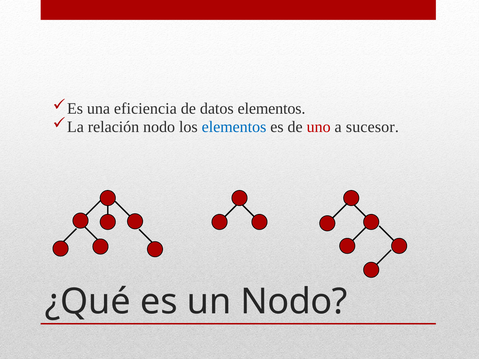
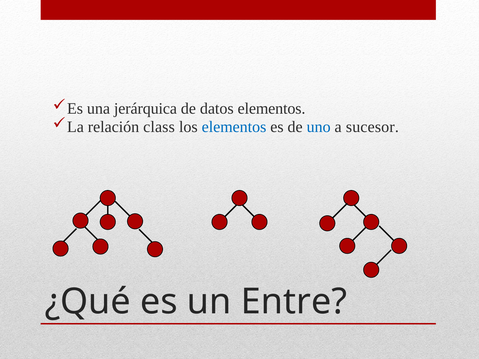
eficiencia: eficiencia -> jerárquica
relación nodo: nodo -> class
uno colour: red -> blue
un Nodo: Nodo -> Entre
